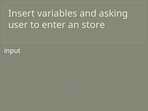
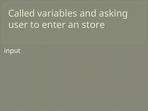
Insert: Insert -> Called
